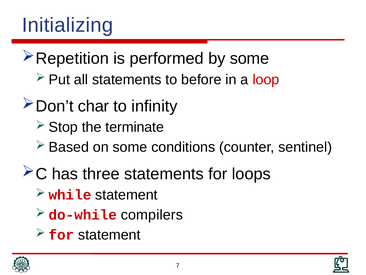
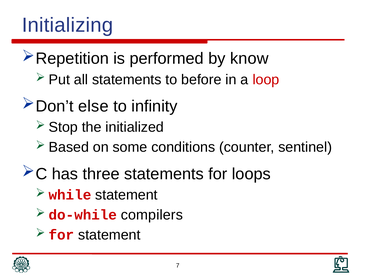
by some: some -> know
char: char -> else
terminate: terminate -> initialized
